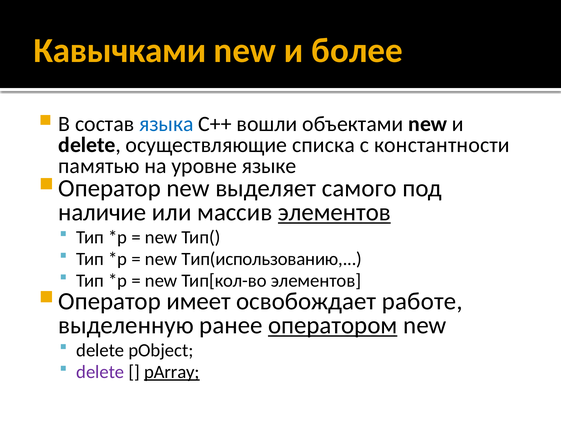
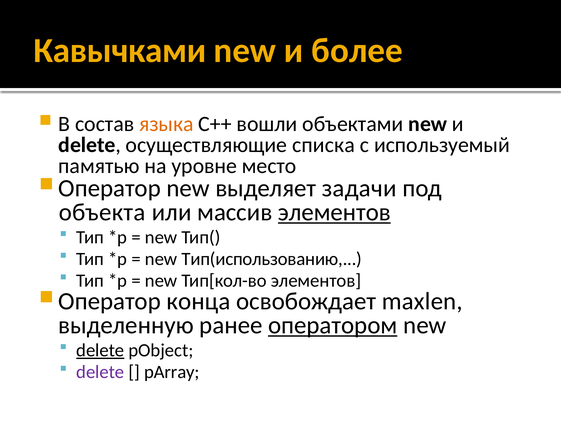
языка colour: blue -> orange
константности: константности -> используемый
языке: языке -> место
самого: самого -> задачи
наличие: наличие -> объекта
имеет: имеет -> конца
работе: работе -> maxlen
delete at (100, 350) underline: none -> present
pArray underline: present -> none
